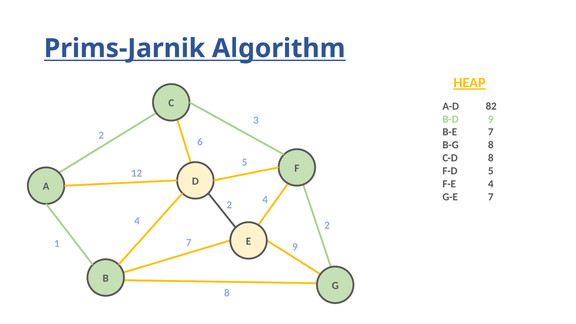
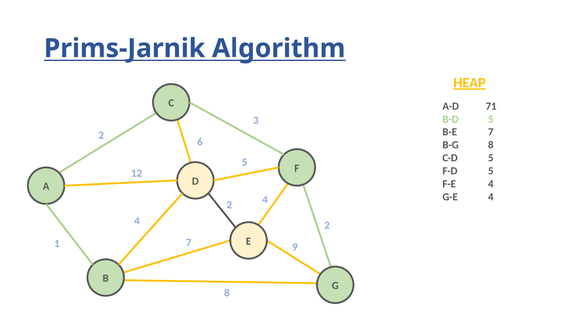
82: 82 -> 71
B-D 9: 9 -> 5
C-D 8: 8 -> 5
G-E 7: 7 -> 4
